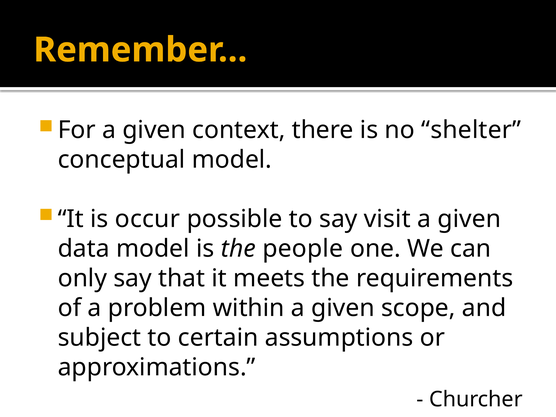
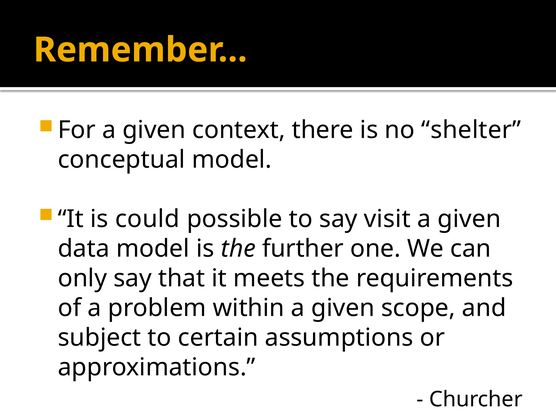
occur: occur -> could
people: people -> further
